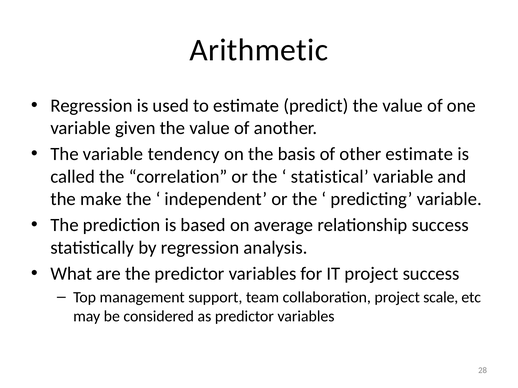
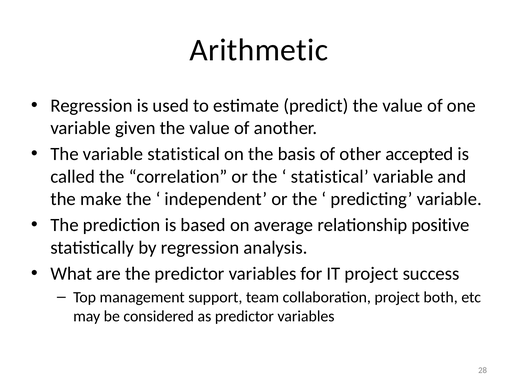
variable tendency: tendency -> statistical
other estimate: estimate -> accepted
relationship success: success -> positive
scale: scale -> both
